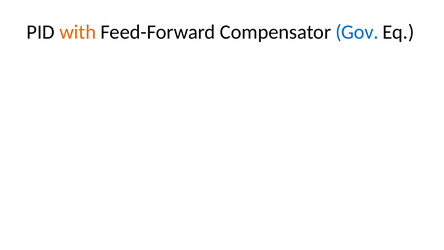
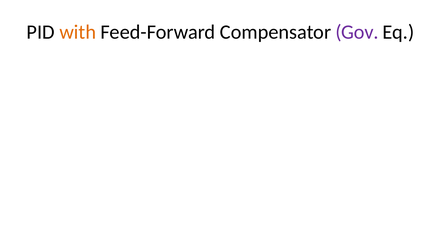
Gov colour: blue -> purple
